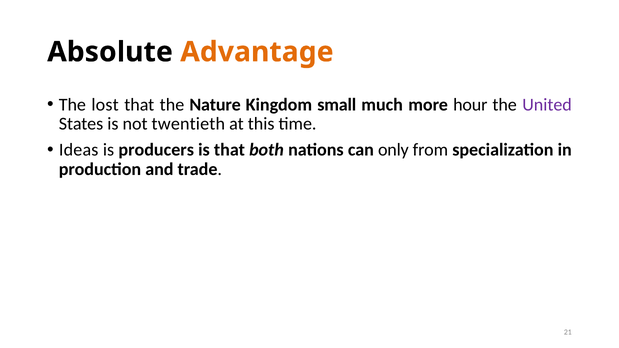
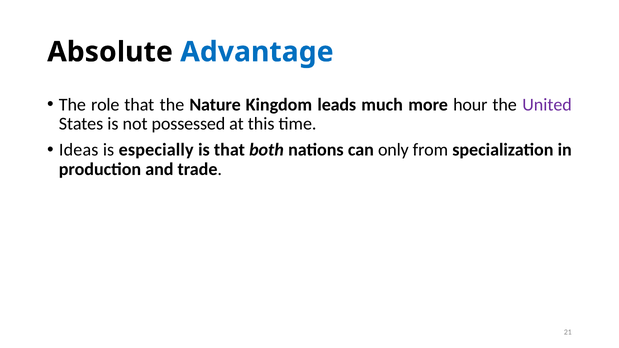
Advantage colour: orange -> blue
lost: lost -> role
small: small -> leads
twentieth: twentieth -> possessed
producers: producers -> especially
